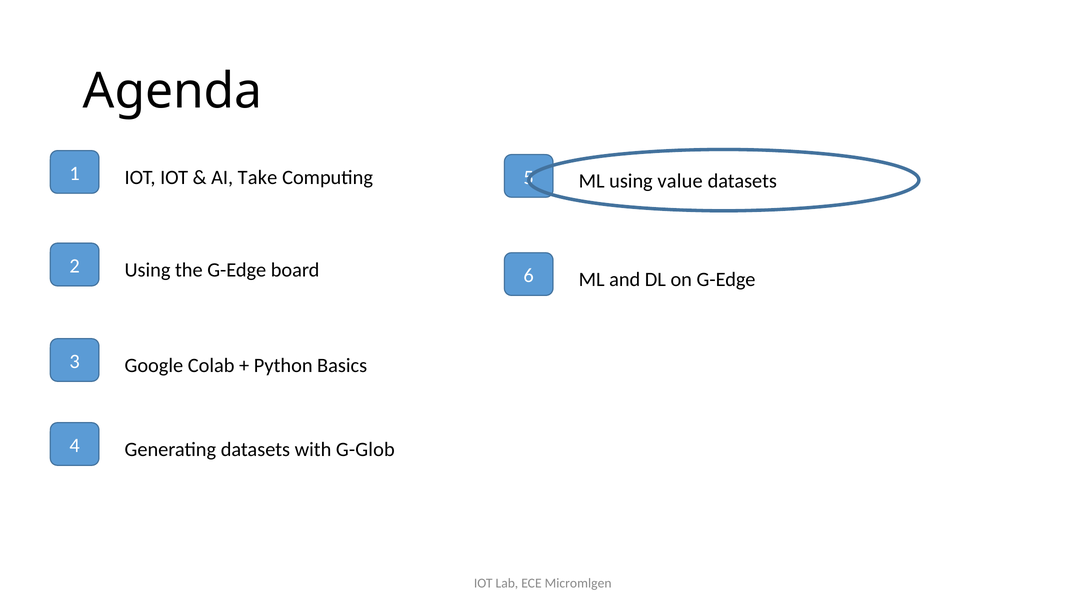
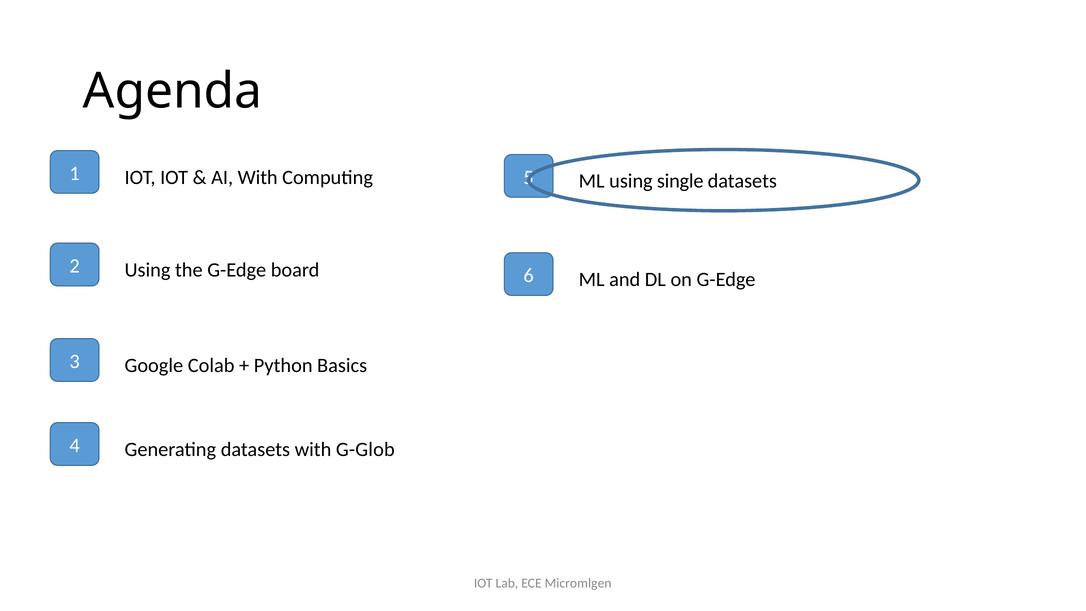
AI Take: Take -> With
value: value -> single
